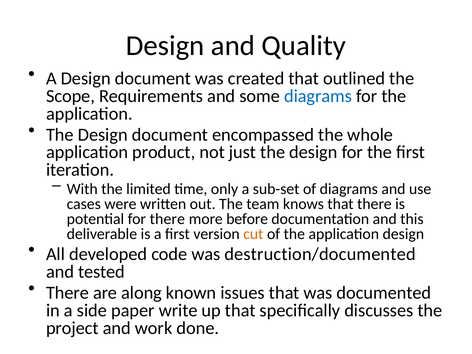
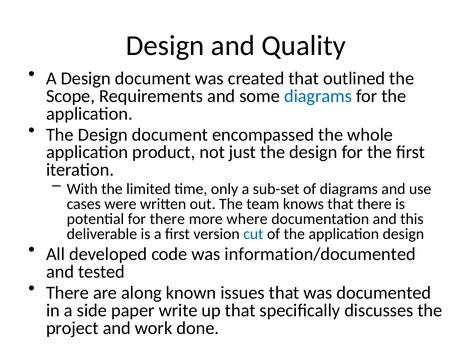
before: before -> where
cut colour: orange -> blue
destruction/documented: destruction/documented -> information/documented
